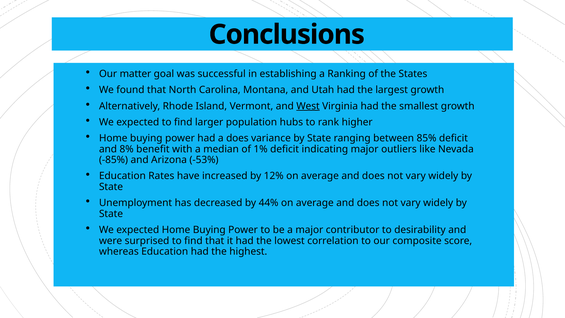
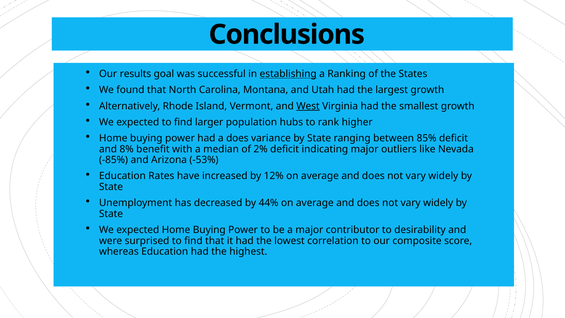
matter: matter -> results
establishing underline: none -> present
1%: 1% -> 2%
